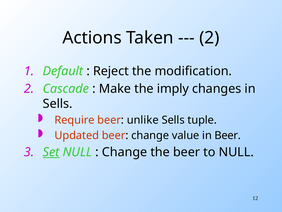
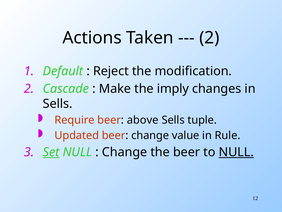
unlike: unlike -> above
in Beer: Beer -> Rule
NULL at (236, 152) underline: none -> present
